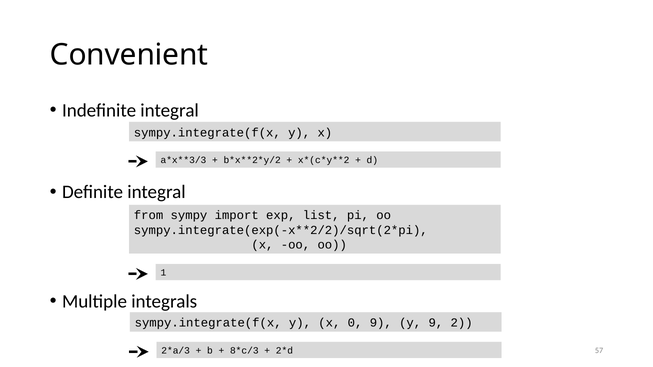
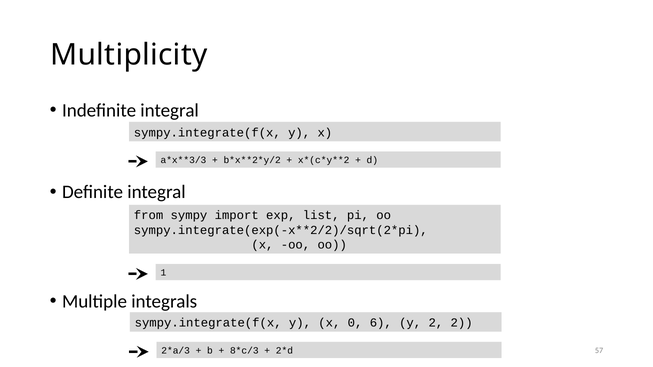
Convenient: Convenient -> Multiplicity
0 9: 9 -> 6
y 9: 9 -> 2
